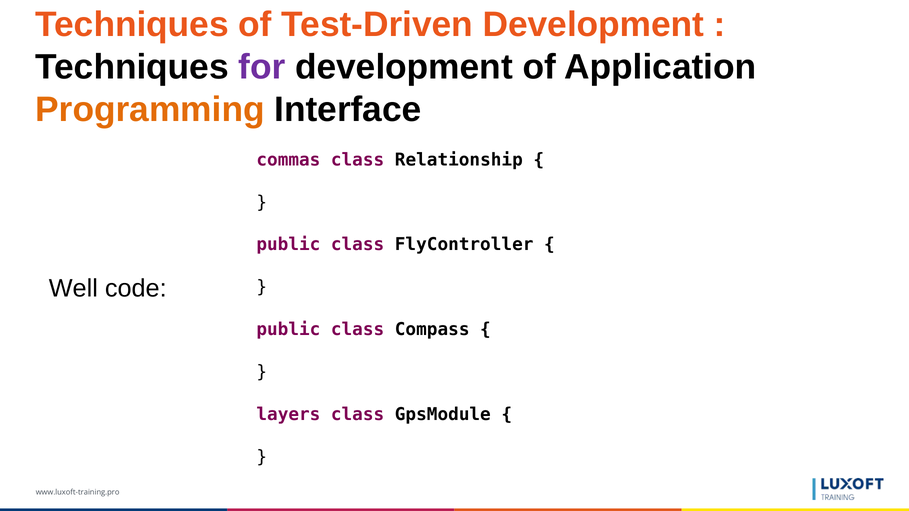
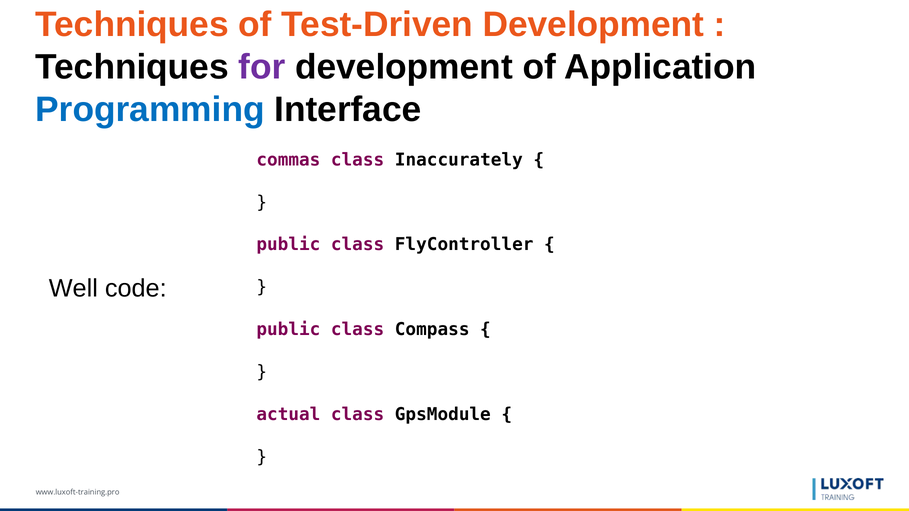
Programming colour: orange -> blue
Relationship: Relationship -> Inaccurately
layers: layers -> actual
